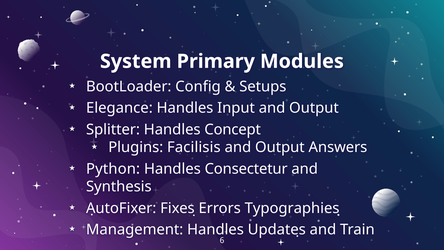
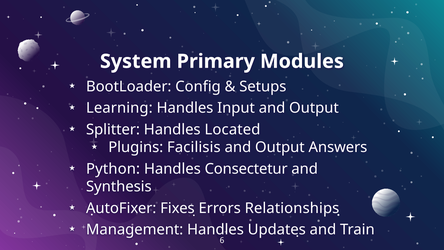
Elegance: Elegance -> Learning
Concept: Concept -> Located
Typographies: Typographies -> Relationships
